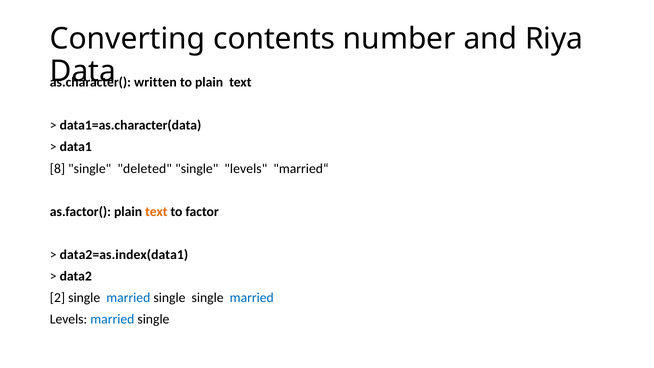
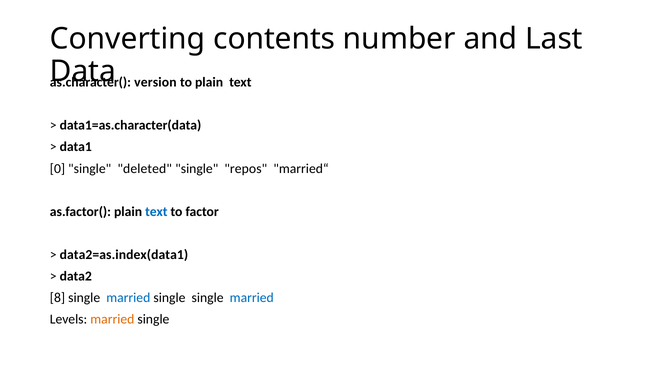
Riya: Riya -> Last
written: written -> version
8: 8 -> 0
single levels: levels -> repos
text at (156, 212) colour: orange -> blue
2: 2 -> 8
married at (112, 319) colour: blue -> orange
